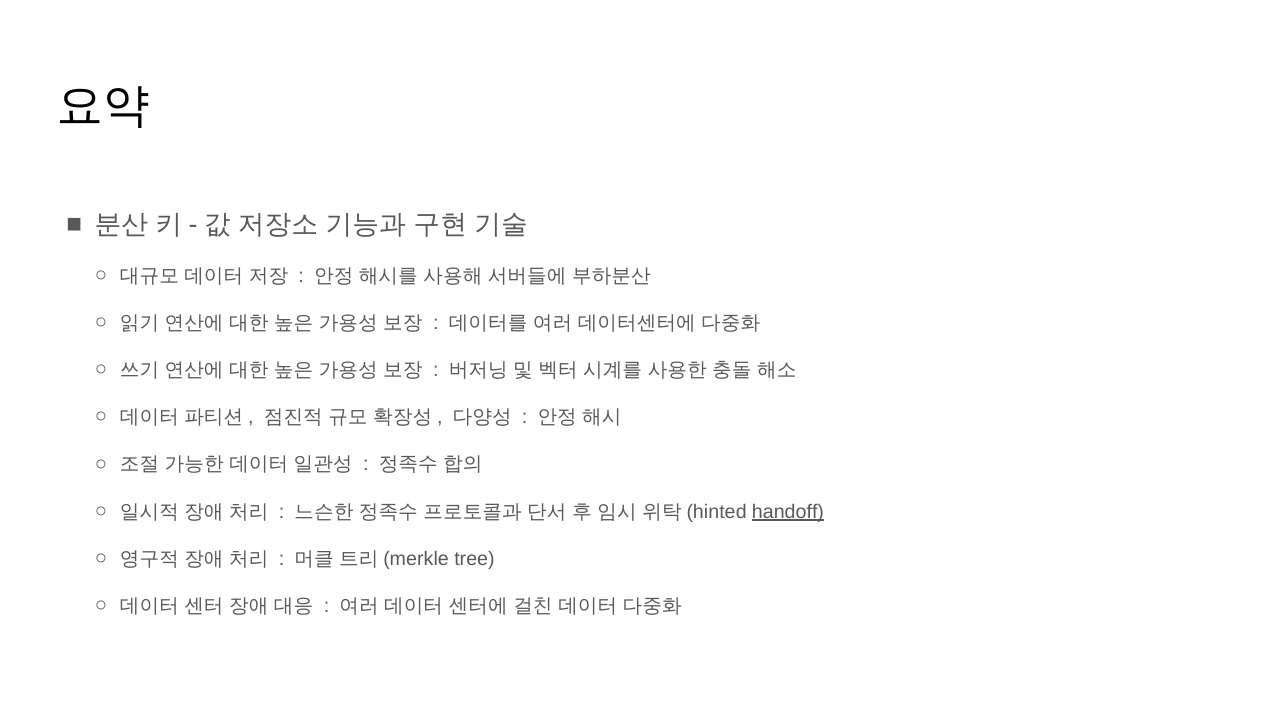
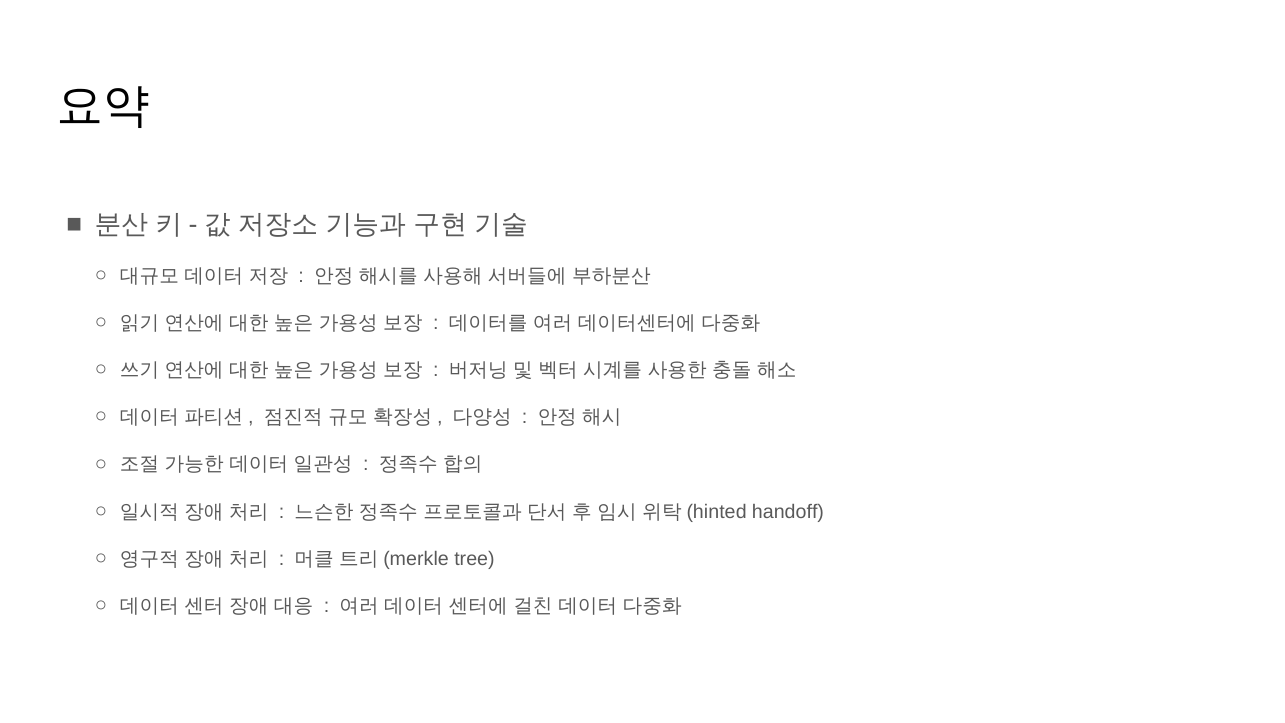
handoff underline: present -> none
